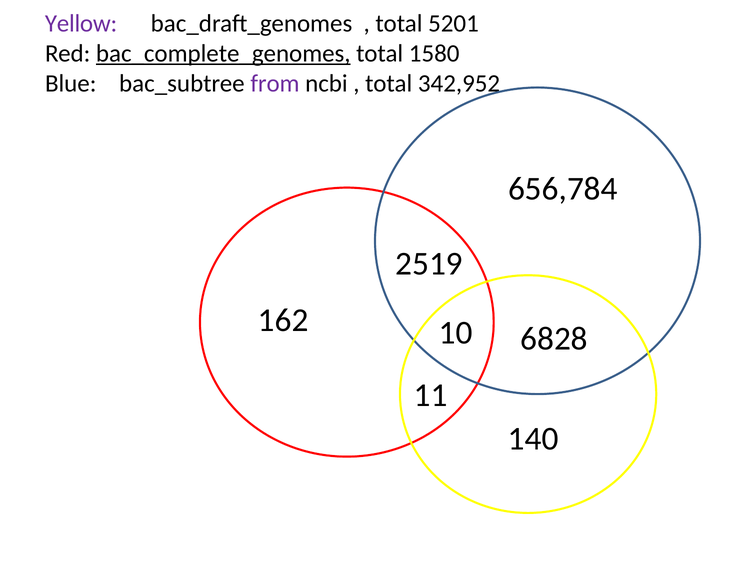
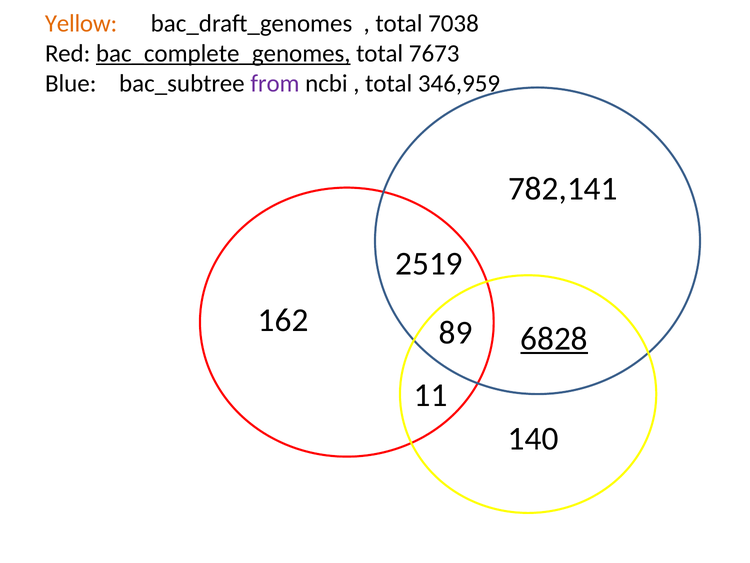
Yellow colour: purple -> orange
5201: 5201 -> 7038
1580: 1580 -> 7673
342,952: 342,952 -> 346,959
656,784: 656,784 -> 782,141
10: 10 -> 89
6828 underline: none -> present
